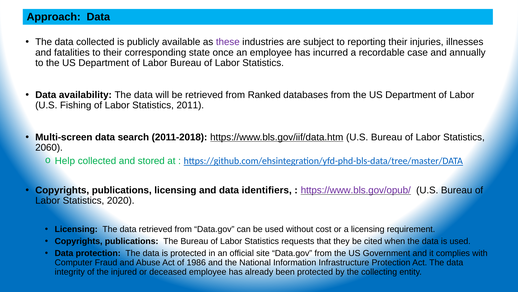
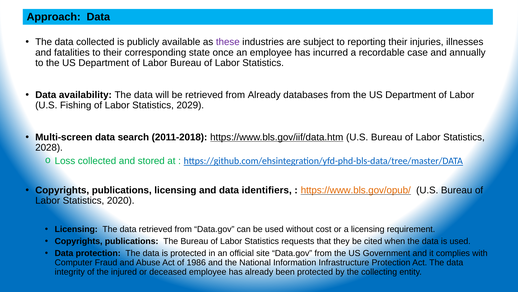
from Ranked: Ranked -> Already
2011: 2011 -> 2029
2060: 2060 -> 2028
Help: Help -> Loss
https://www.bls.gov/opub/ colour: purple -> orange
